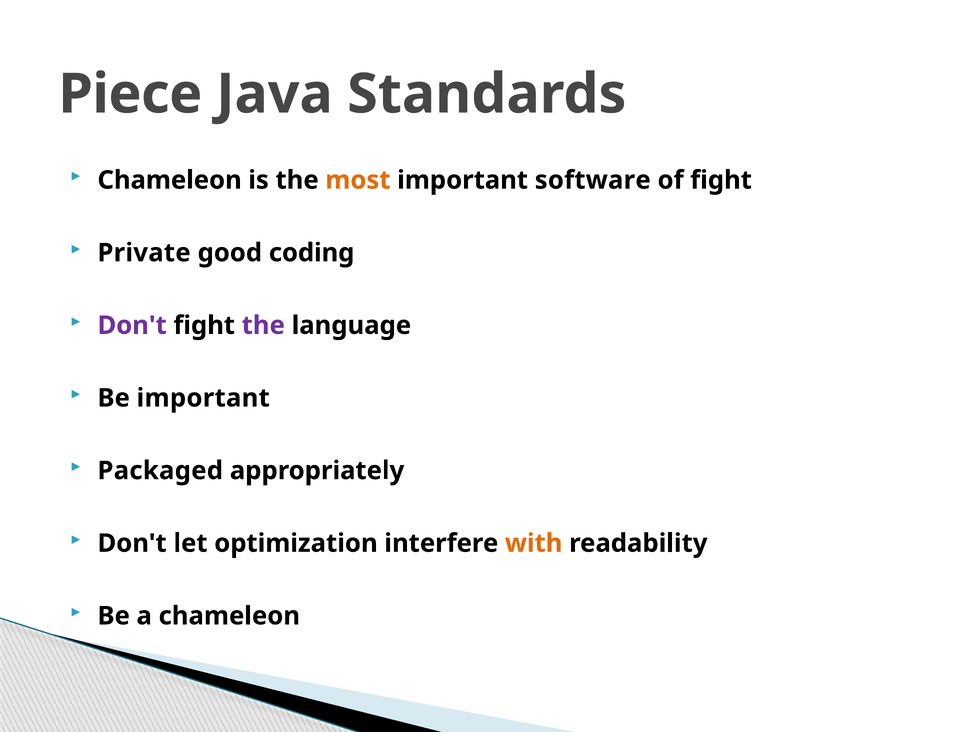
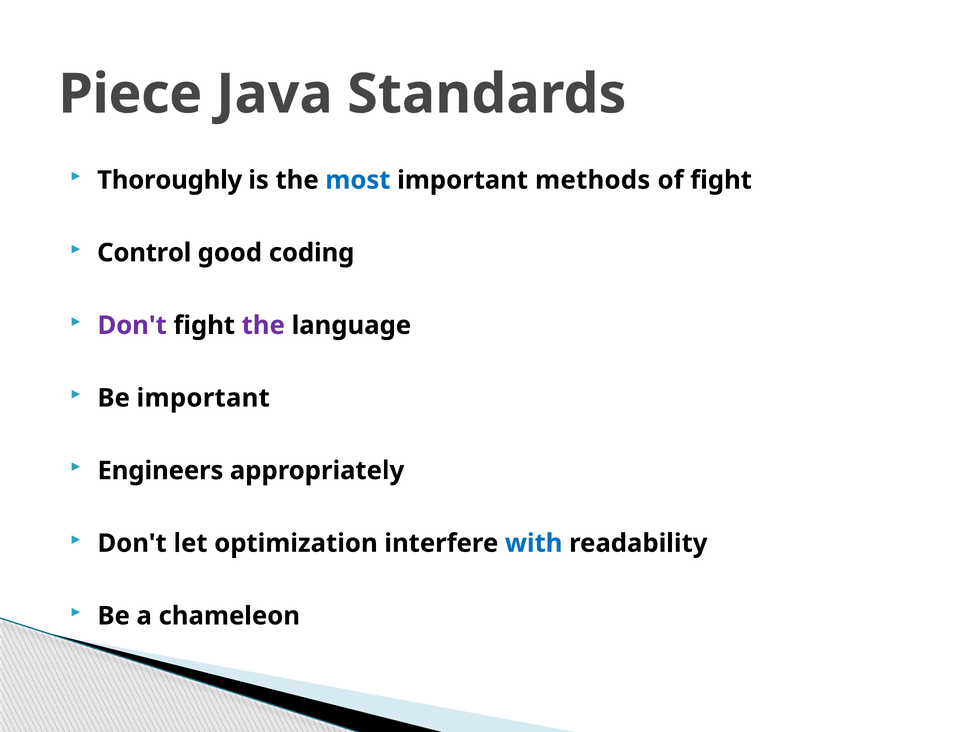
Chameleon at (170, 180): Chameleon -> Thoroughly
most colour: orange -> blue
software: software -> methods
Private: Private -> Control
Packaged: Packaged -> Engineers
with colour: orange -> blue
